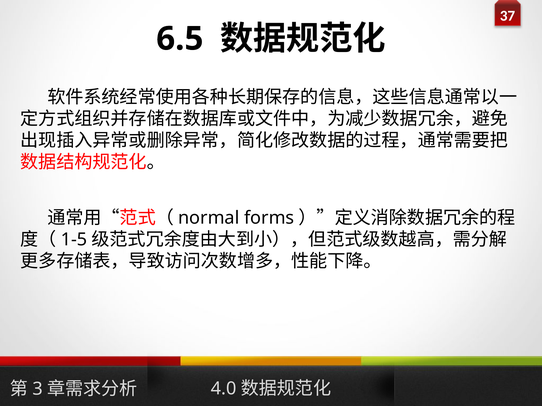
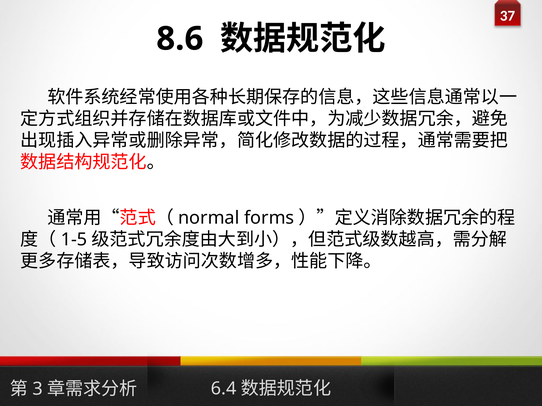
6.5: 6.5 -> 8.6
4.0: 4.0 -> 6.4
